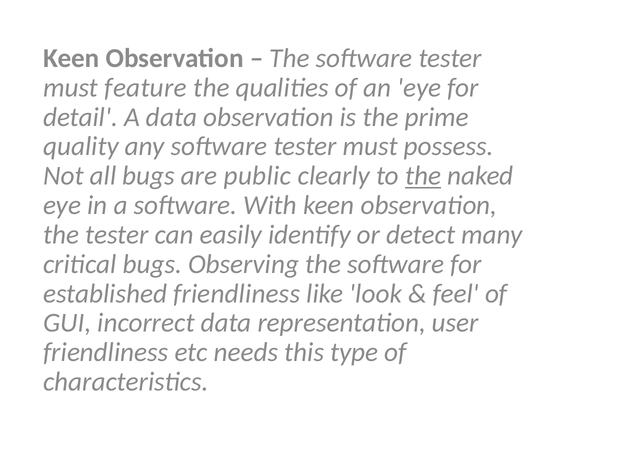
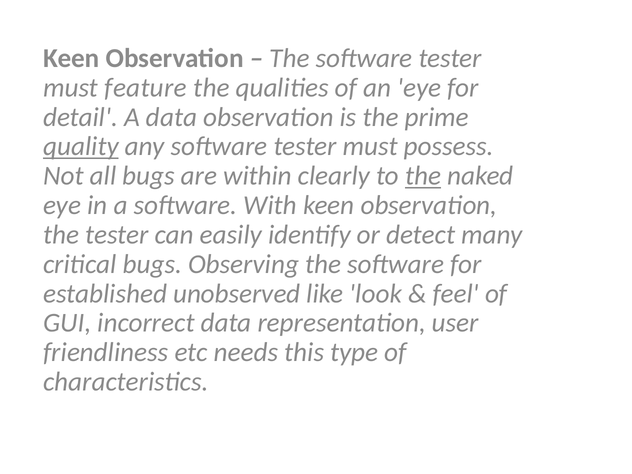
quality underline: none -> present
public: public -> within
established friendliness: friendliness -> unobserved
